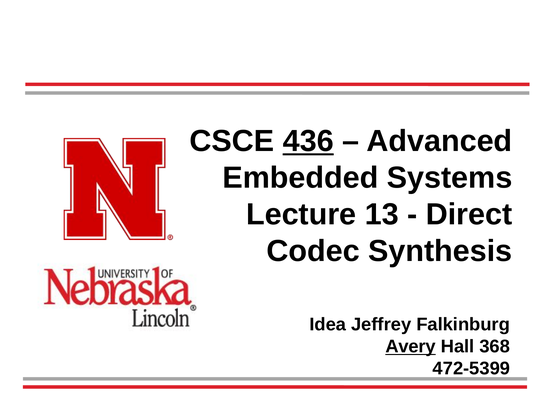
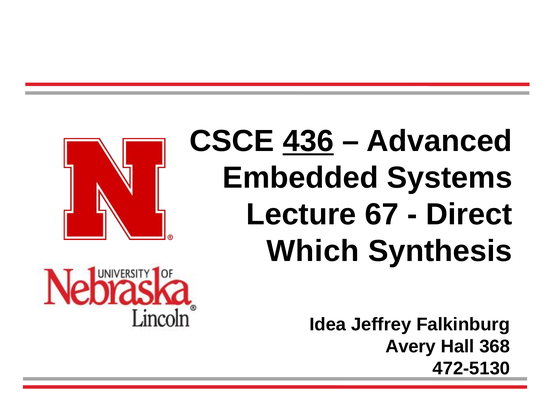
13: 13 -> 67
Codec: Codec -> Which
Avery underline: present -> none
472-5399: 472-5399 -> 472-5130
